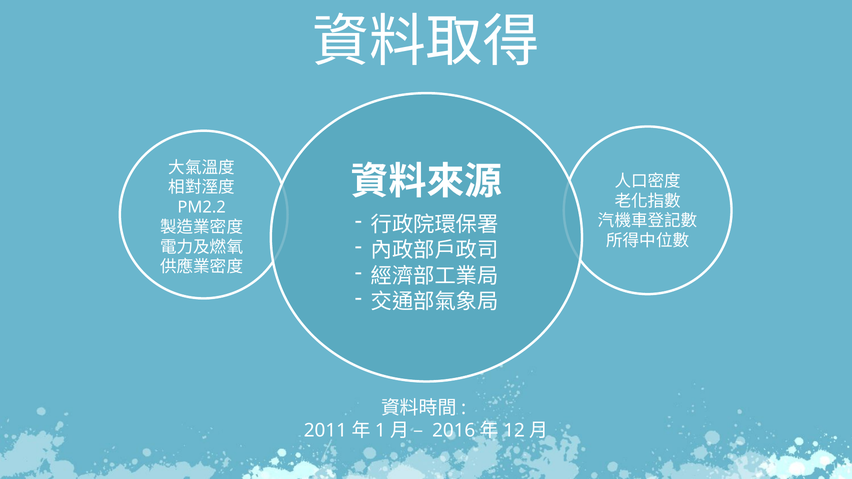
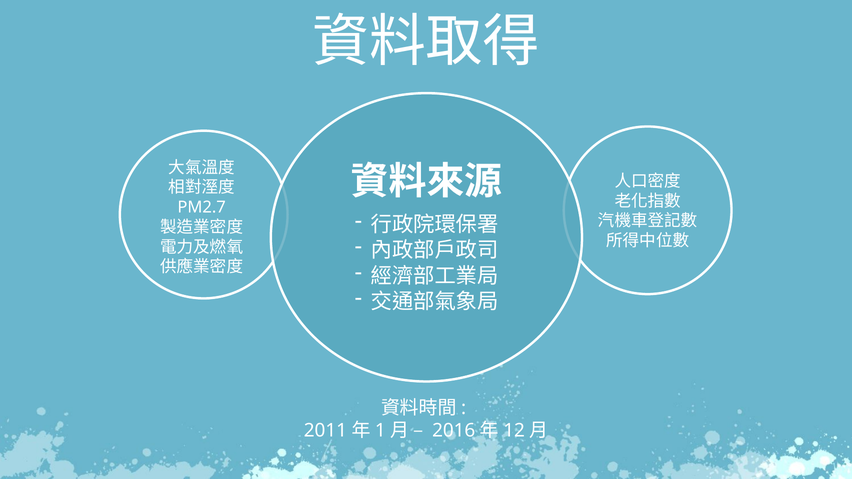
PM2.2: PM2.2 -> PM2.7
